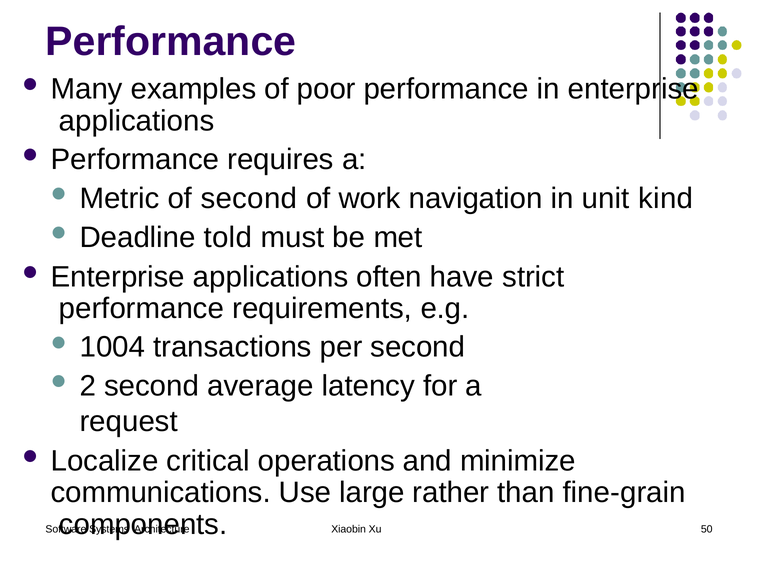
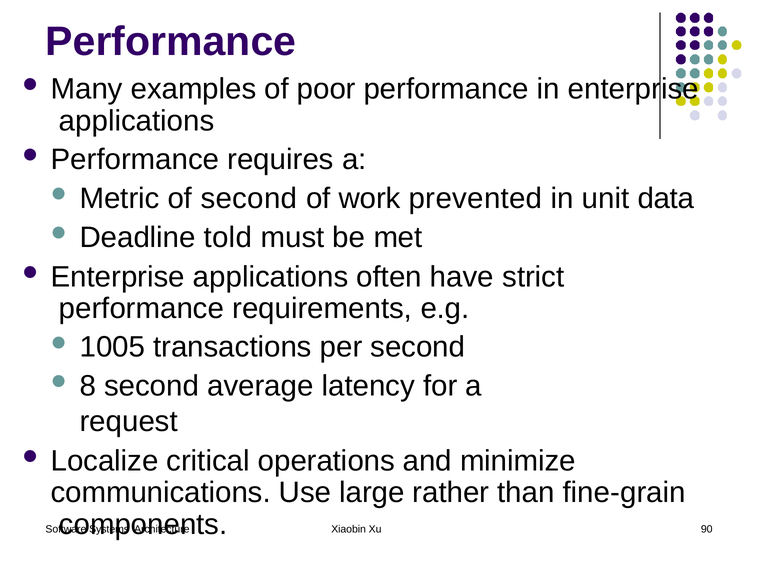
navigation: navigation -> prevented
kind: kind -> data
1004: 1004 -> 1005
2: 2 -> 8
50: 50 -> 90
